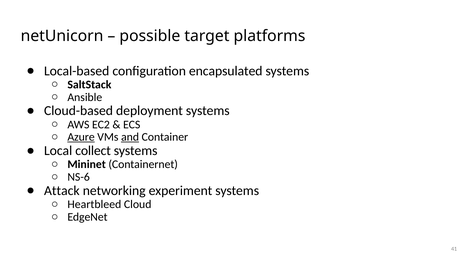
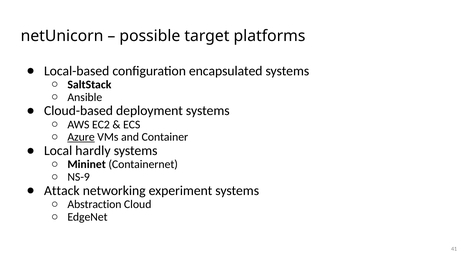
and underline: present -> none
collect: collect -> hardly
NS-6: NS-6 -> NS-9
Heartbleed: Heartbleed -> Abstraction
